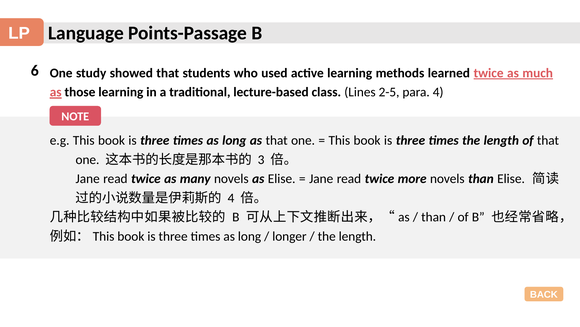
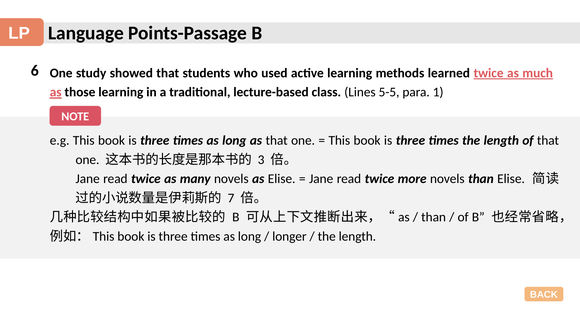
2-5: 2-5 -> 5-5
para 4: 4 -> 1
4 at (231, 198): 4 -> 7
